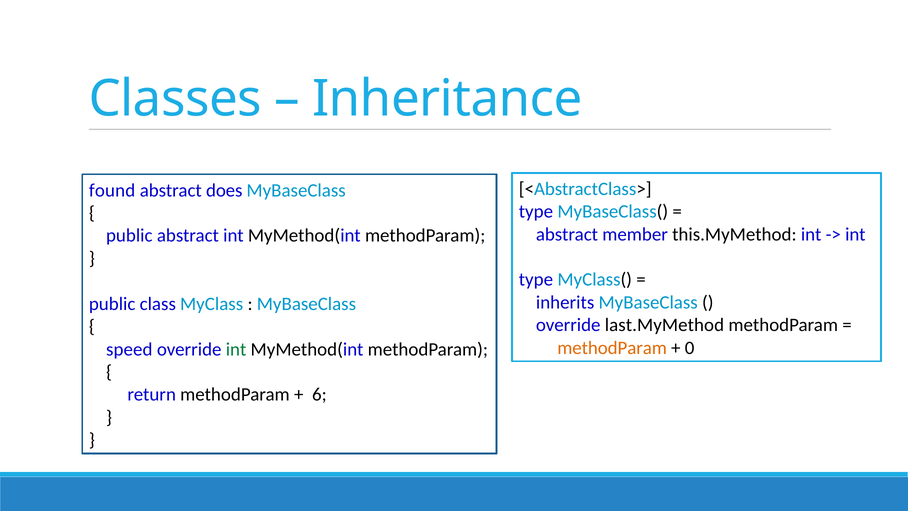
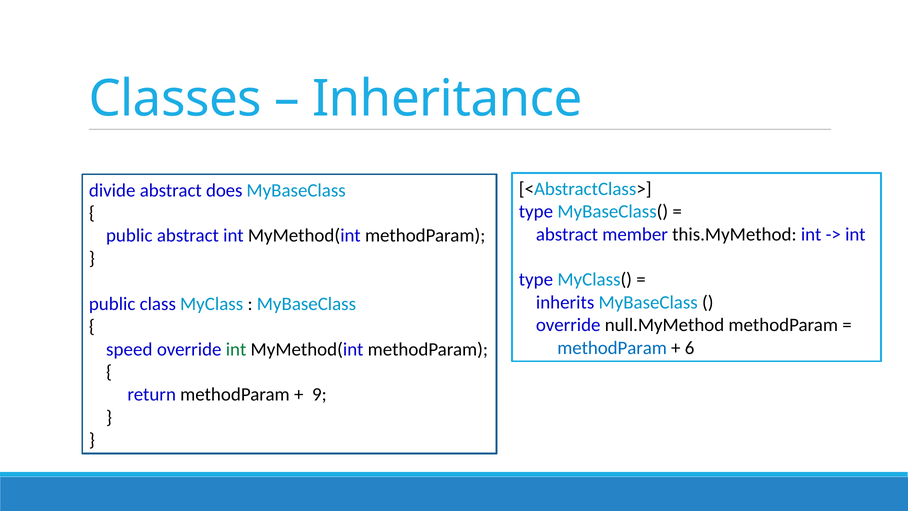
found: found -> divide
last.MyMethod: last.MyMethod -> null.MyMethod
methodParam at (612, 348) colour: orange -> blue
0: 0 -> 6
6: 6 -> 9
